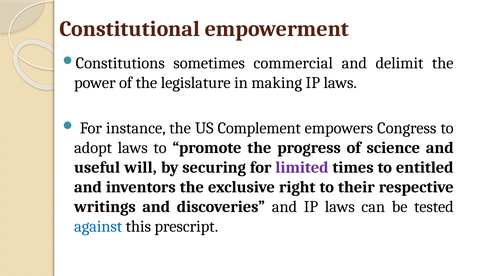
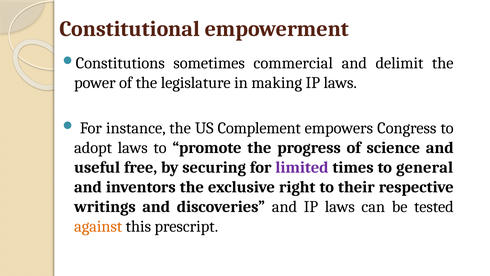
will: will -> free
entitled: entitled -> general
against colour: blue -> orange
